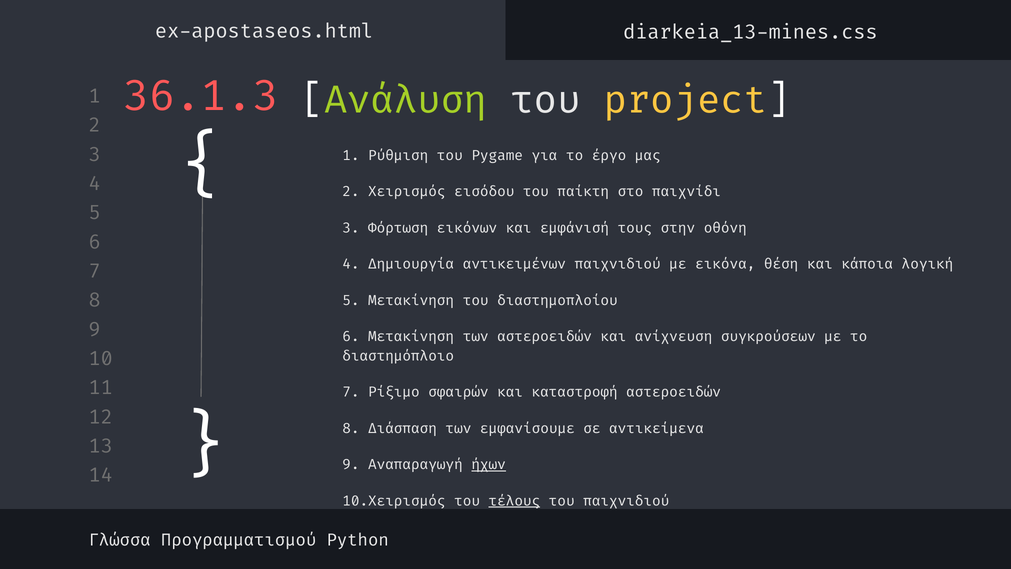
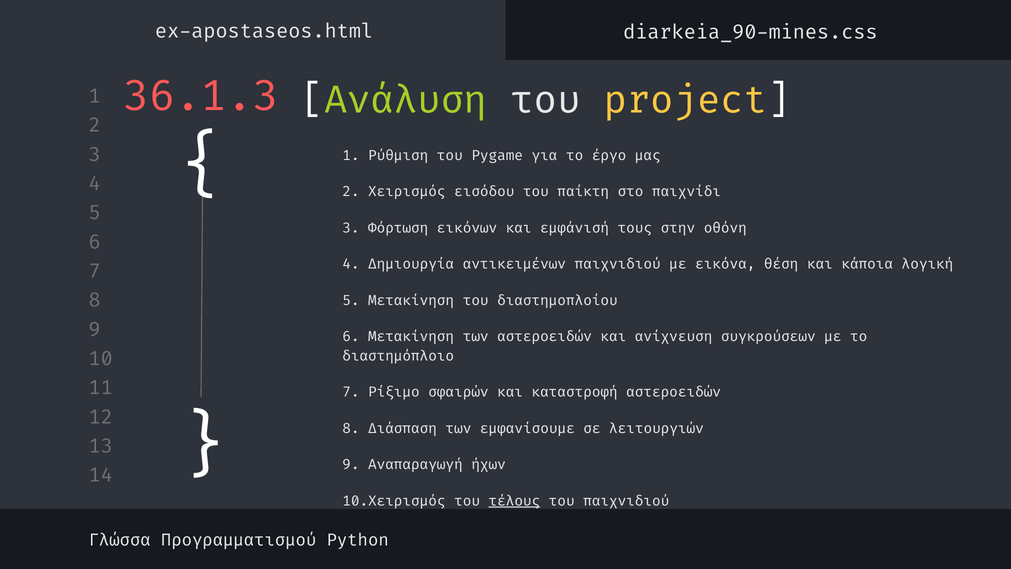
diarkeia_13-mines.css: diarkeia_13-mines.css -> diarkeia_90-mines.css
αντικείμενα: αντικείμενα -> λειτουργιών
ήχων underline: present -> none
